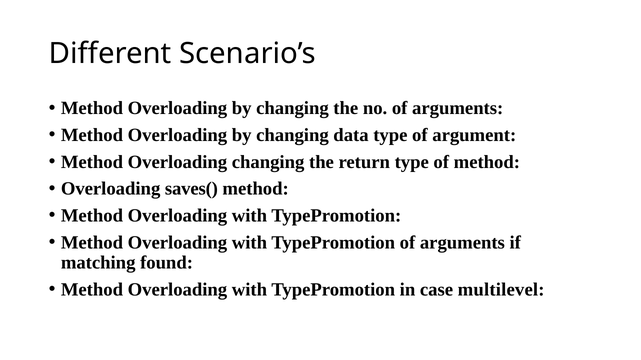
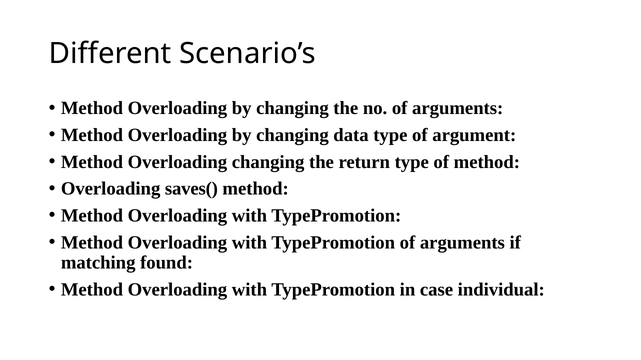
multilevel: multilevel -> individual
